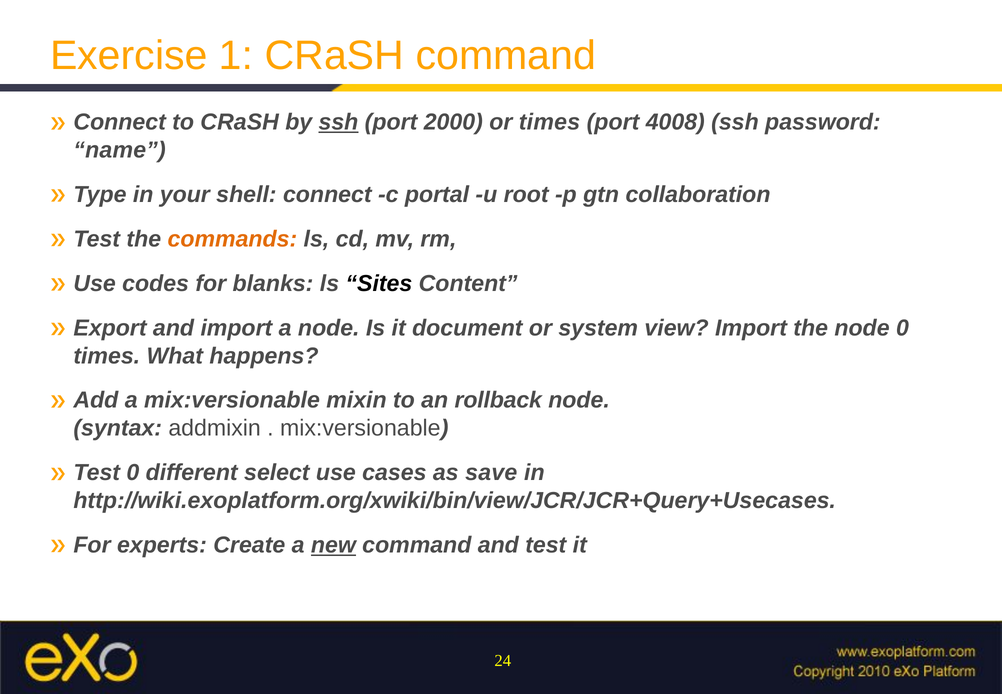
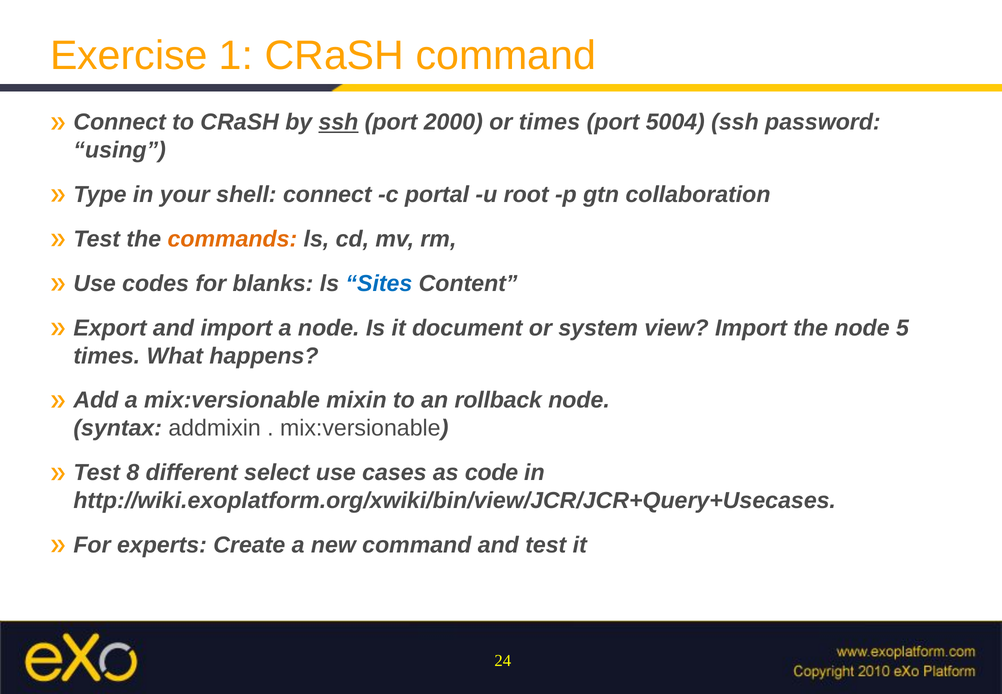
4008: 4008 -> 5004
name: name -> using
Sites colour: black -> blue
node 0: 0 -> 5
0 at (133, 473): 0 -> 8
save: save -> code
new underline: present -> none
